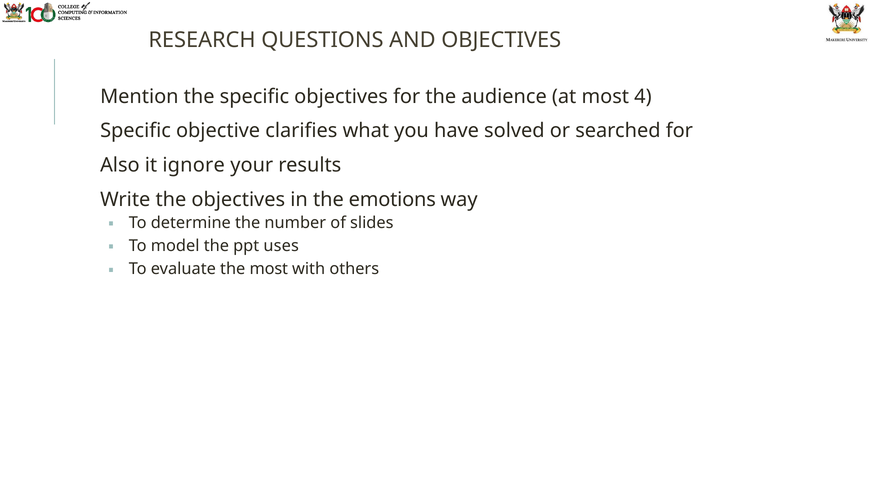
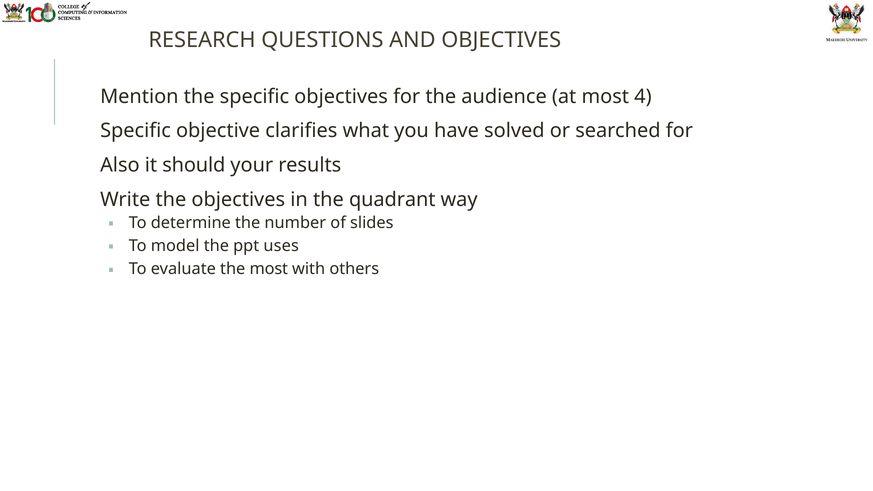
ignore: ignore -> should
emotions: emotions -> quadrant
